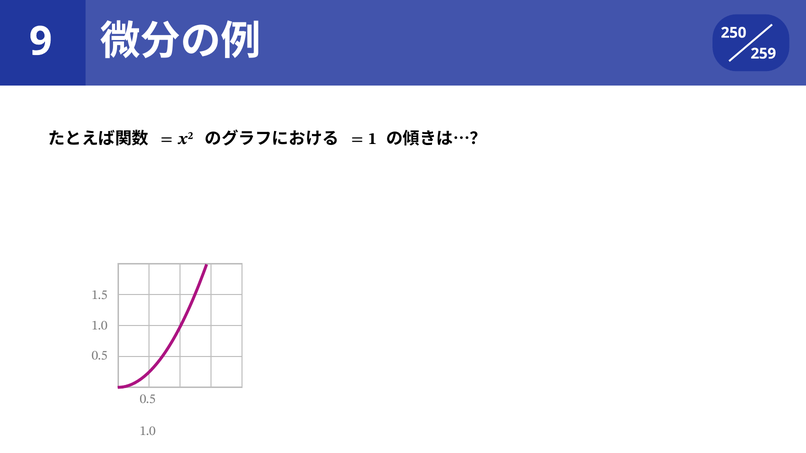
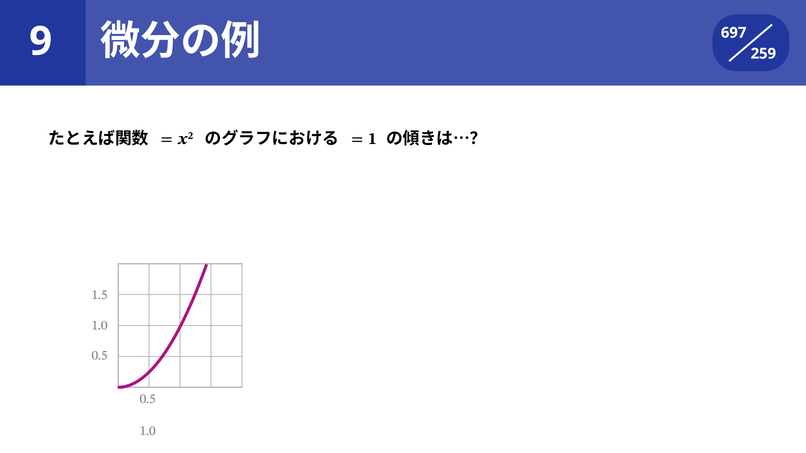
250: 250 -> 697
